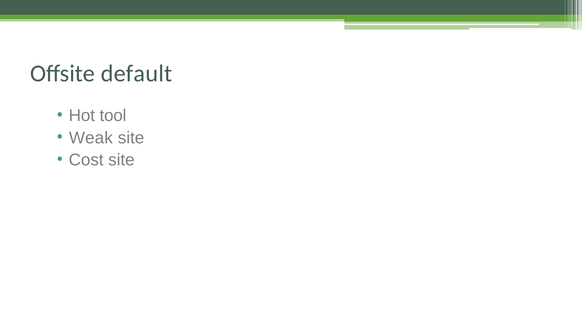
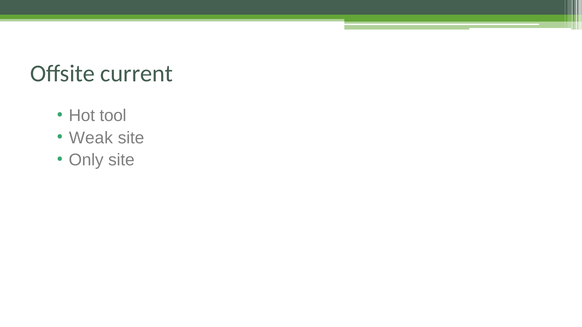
default: default -> current
Cost: Cost -> Only
